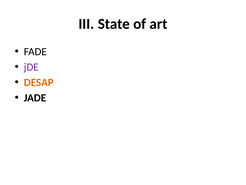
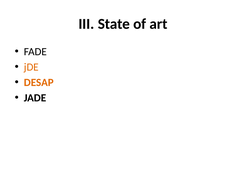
jDE colour: purple -> orange
